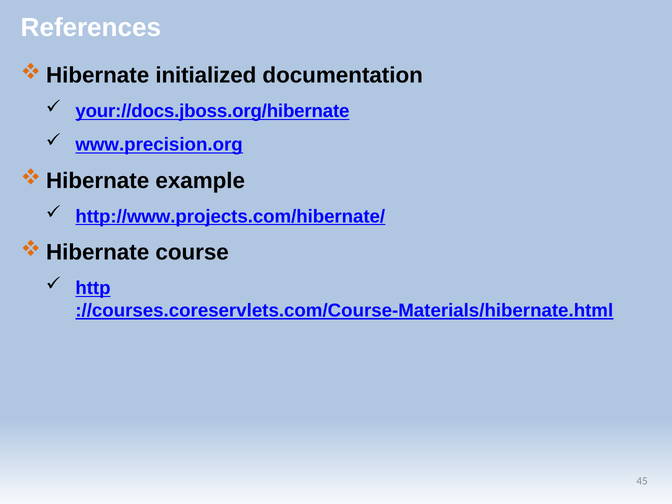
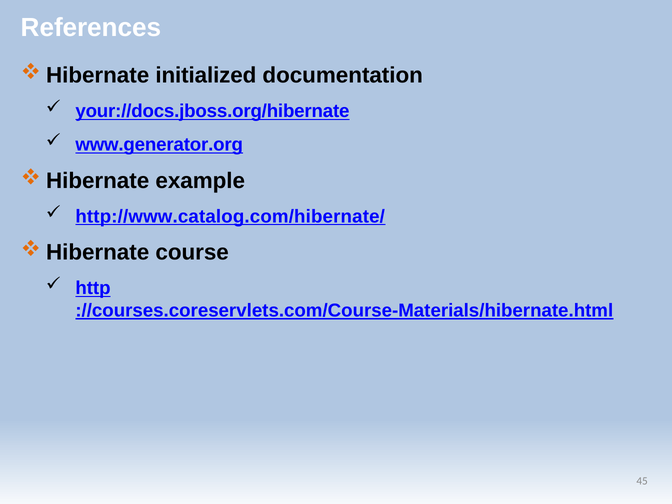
www.precision.org: www.precision.org -> www.generator.org
http://www.projects.com/hibernate/: http://www.projects.com/hibernate/ -> http://www.catalog.com/hibernate/
